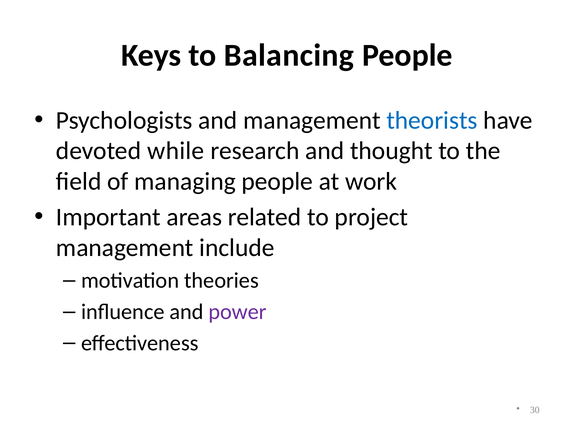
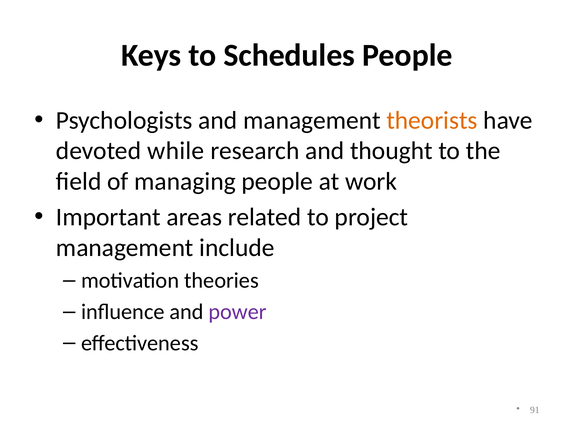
Balancing: Balancing -> Schedules
theorists colour: blue -> orange
30: 30 -> 91
